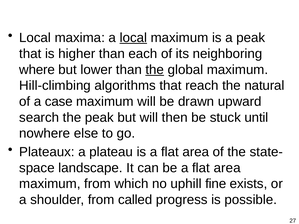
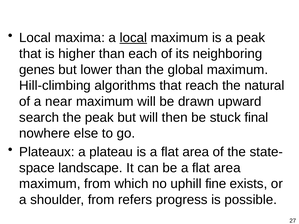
where: where -> genes
the at (155, 70) underline: present -> none
case: case -> near
until: until -> final
called: called -> refers
